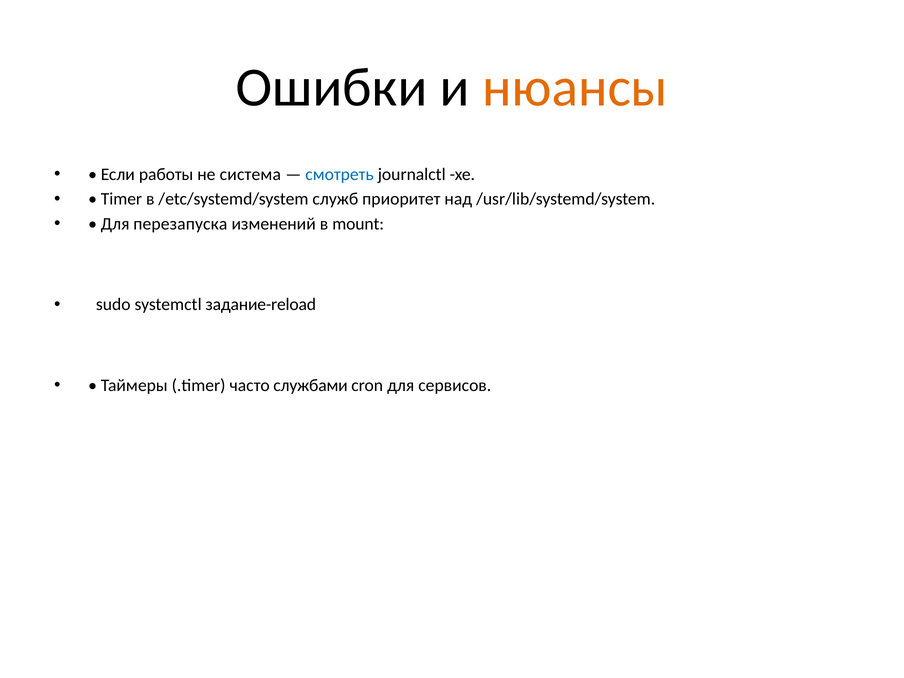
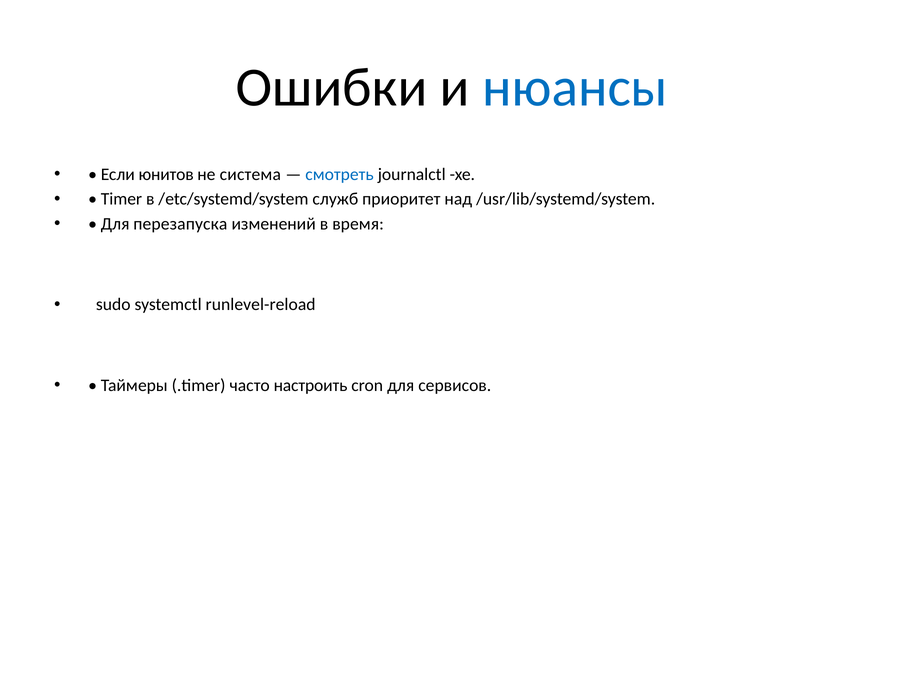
нюансы colour: orange -> blue
работы: работы -> юнитов
mount: mount -> время
задание-reload: задание-reload -> runlevel-reload
службами: службами -> настроить
